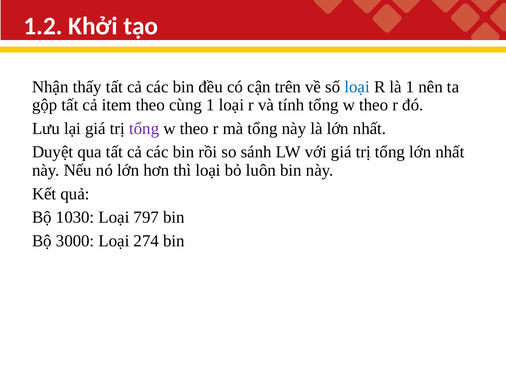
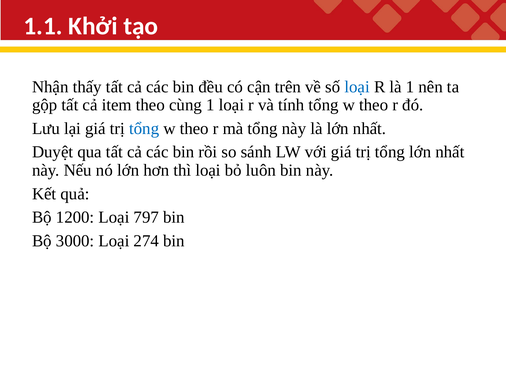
1.2: 1.2 -> 1.1
tổng at (144, 128) colour: purple -> blue
1030: 1030 -> 1200
